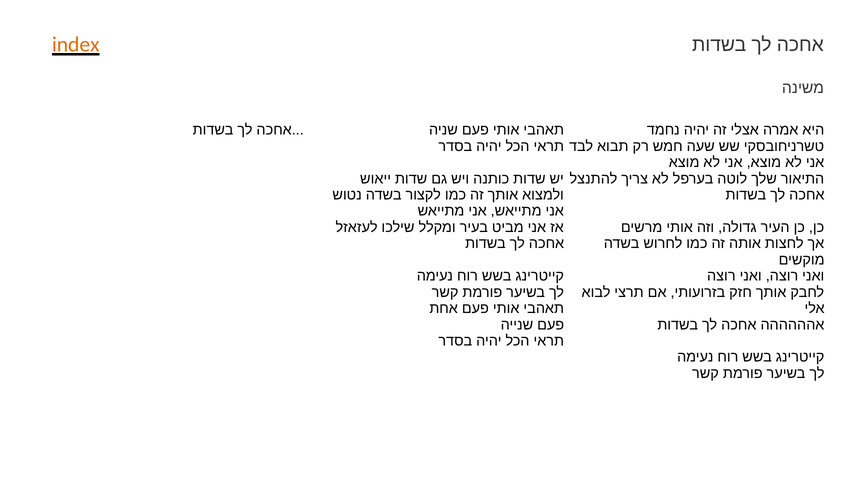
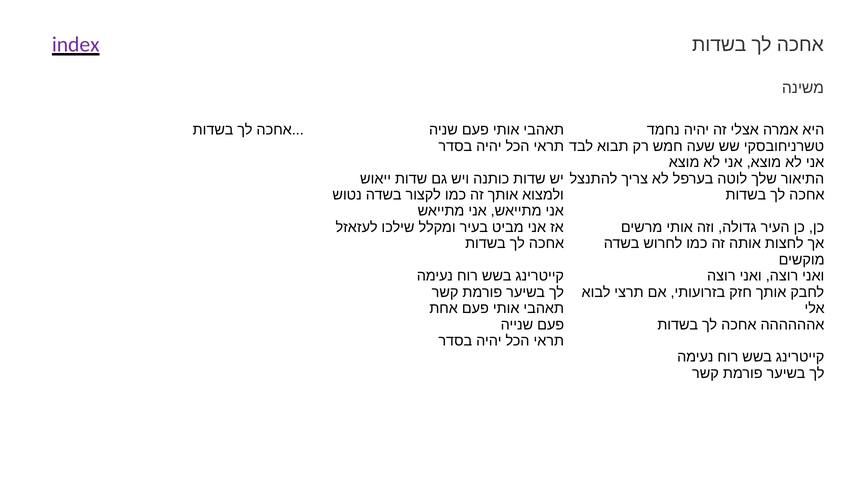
index colour: orange -> purple
